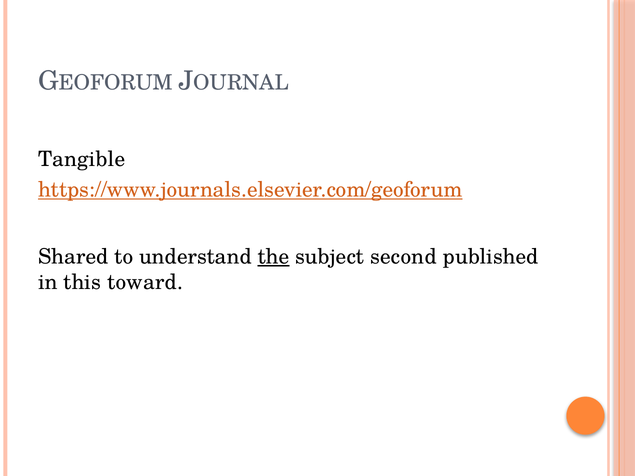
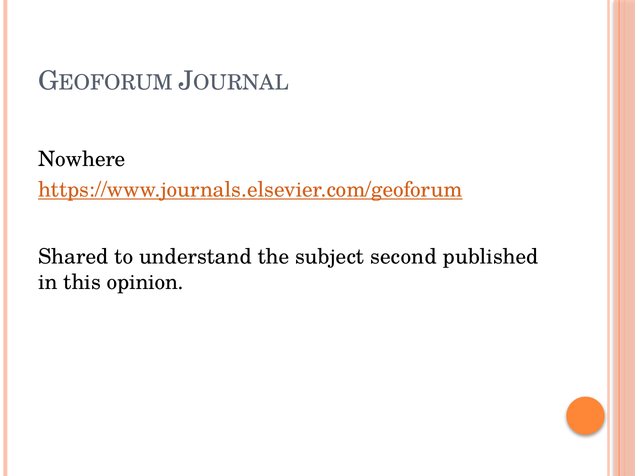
Tangible: Tangible -> Nowhere
the underline: present -> none
toward: toward -> opinion
